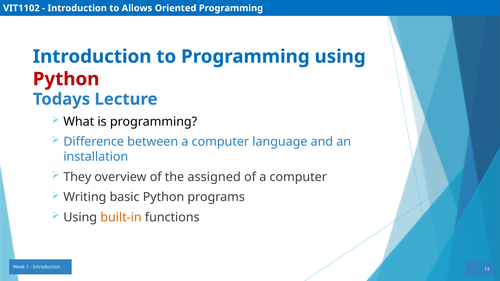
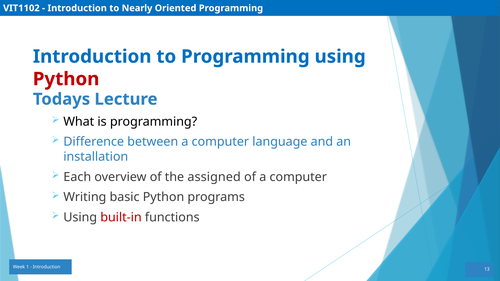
Allows: Allows -> Nearly
They: They -> Each
built-in colour: orange -> red
